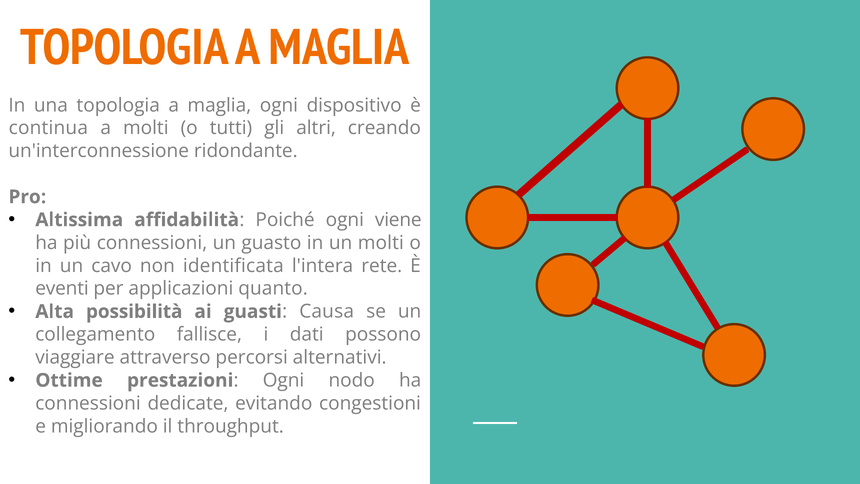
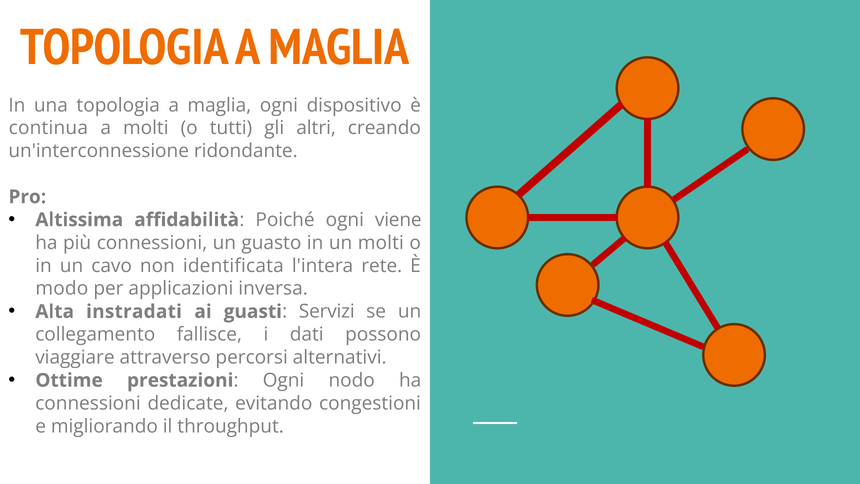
eventi: eventi -> modo
quanto: quanto -> inversa
possibilità: possibilità -> instradati
Causa: Causa -> Servizi
